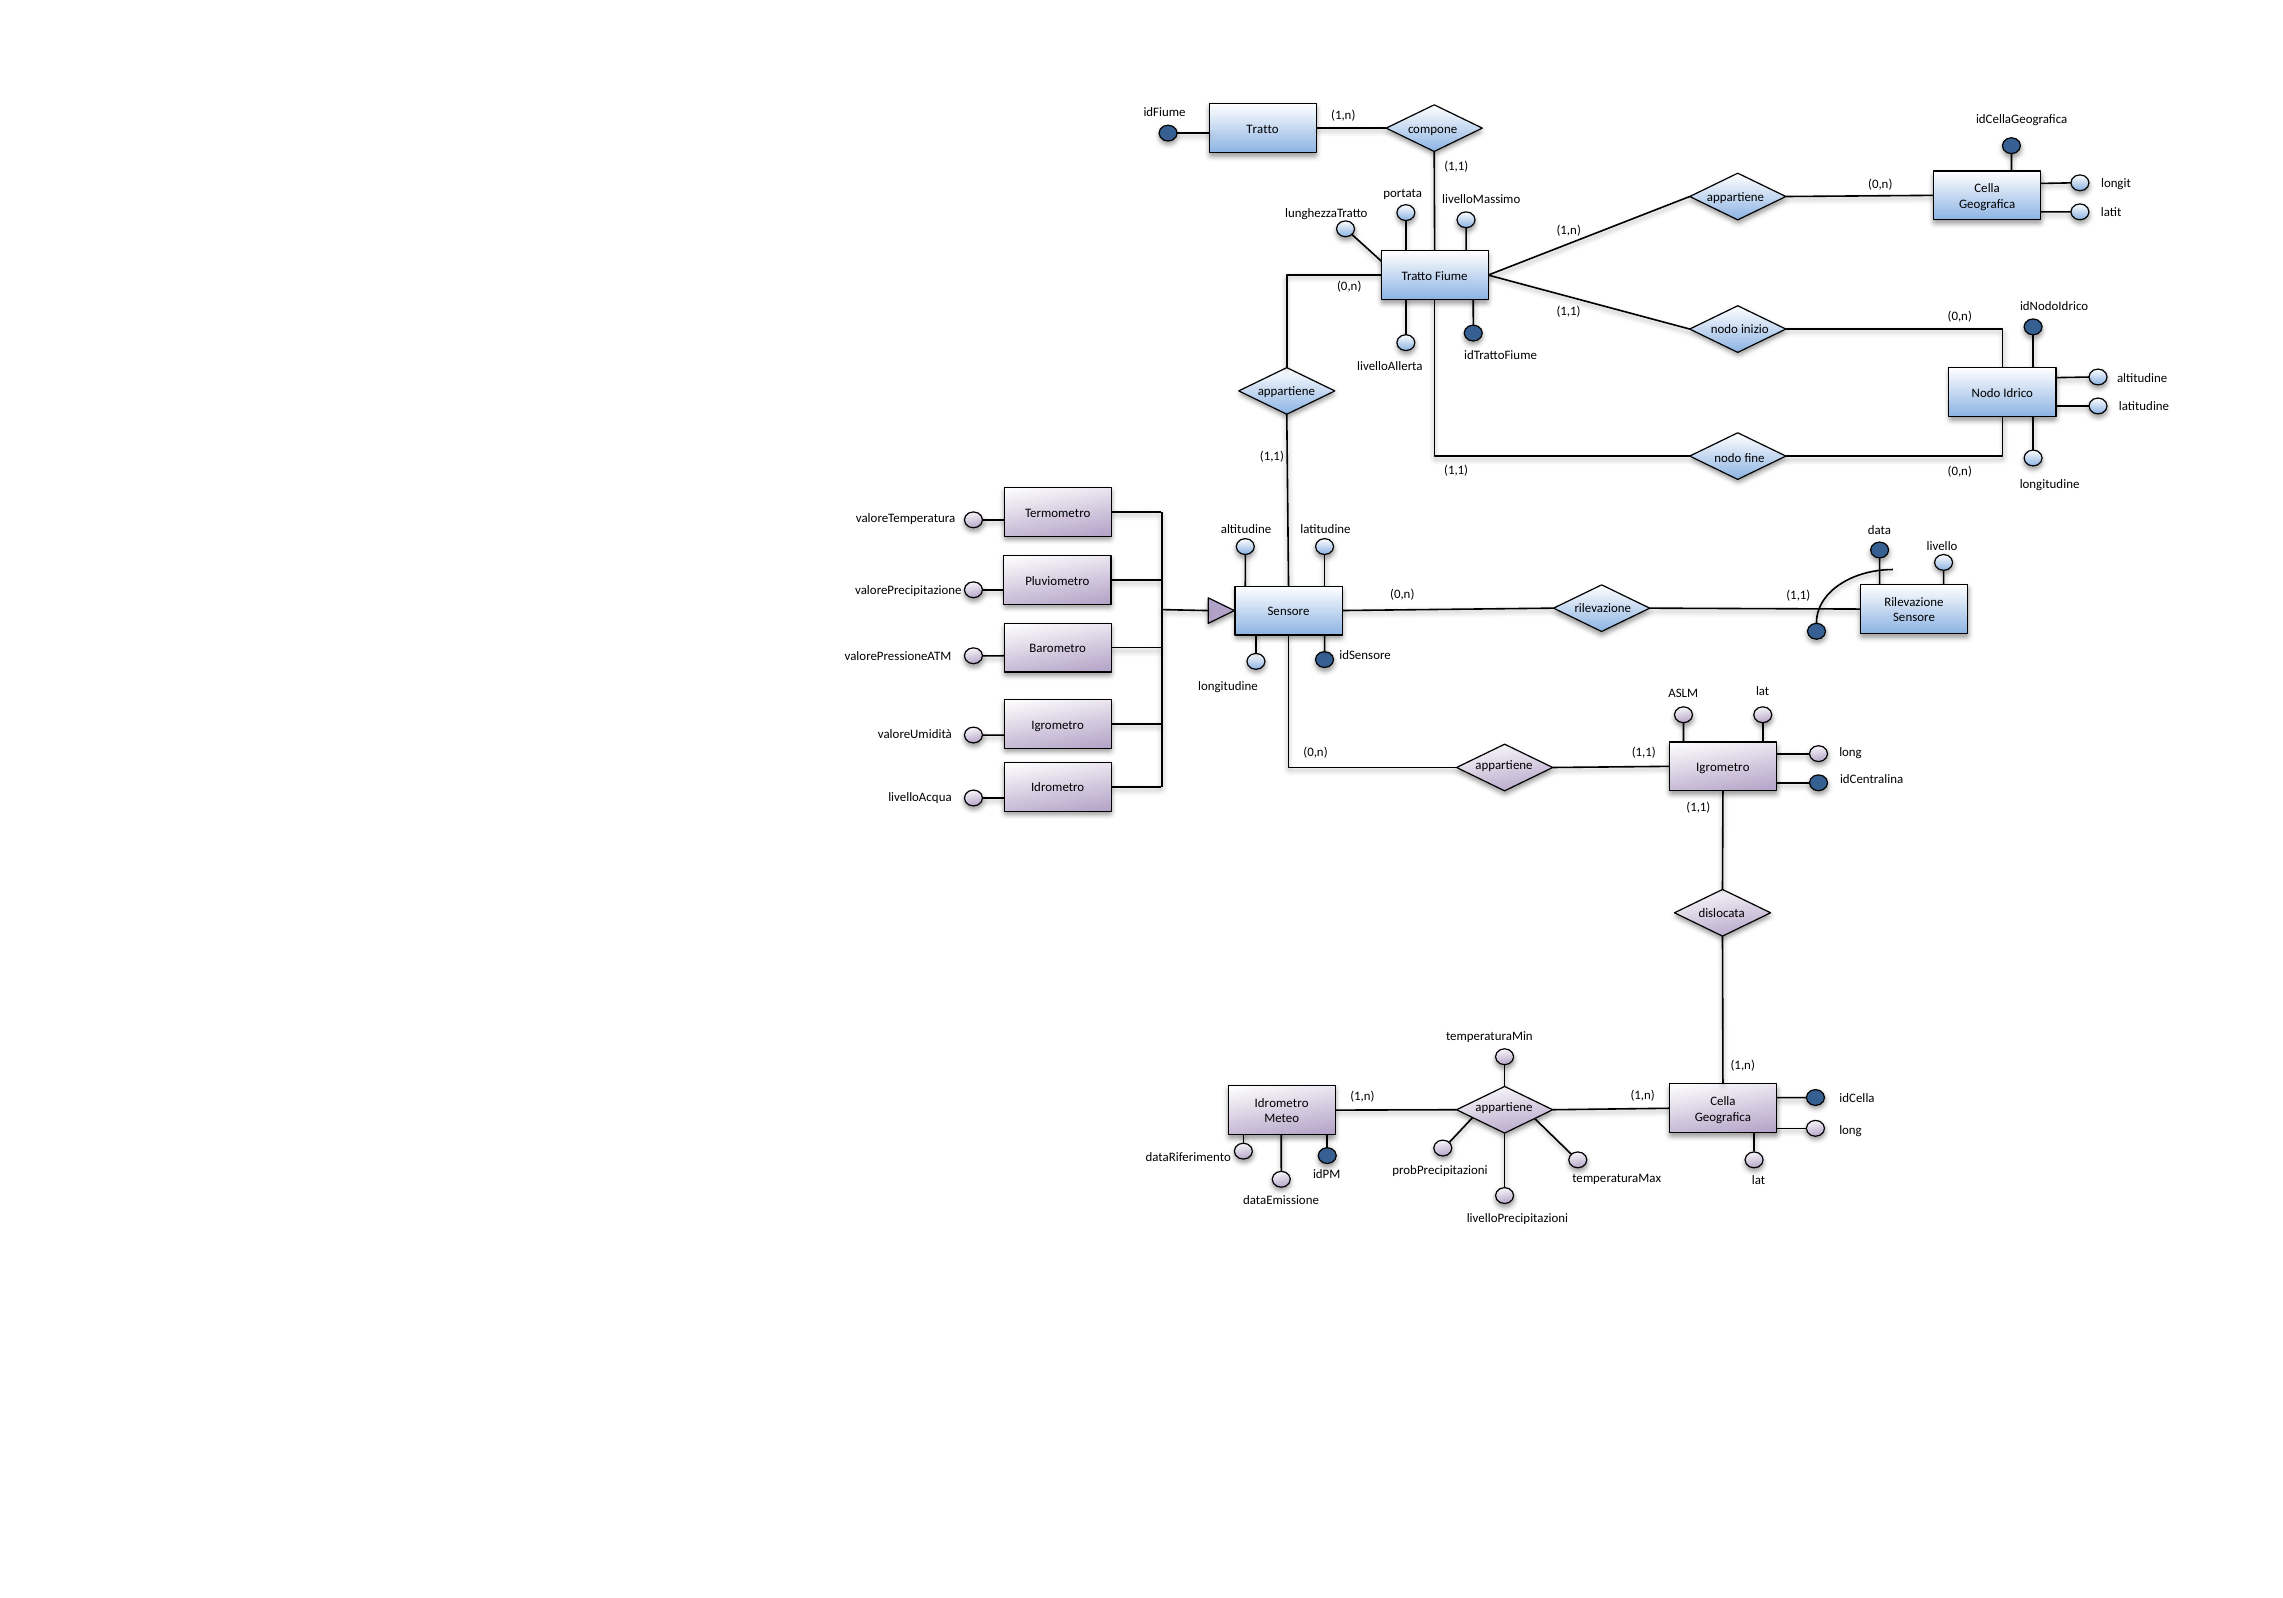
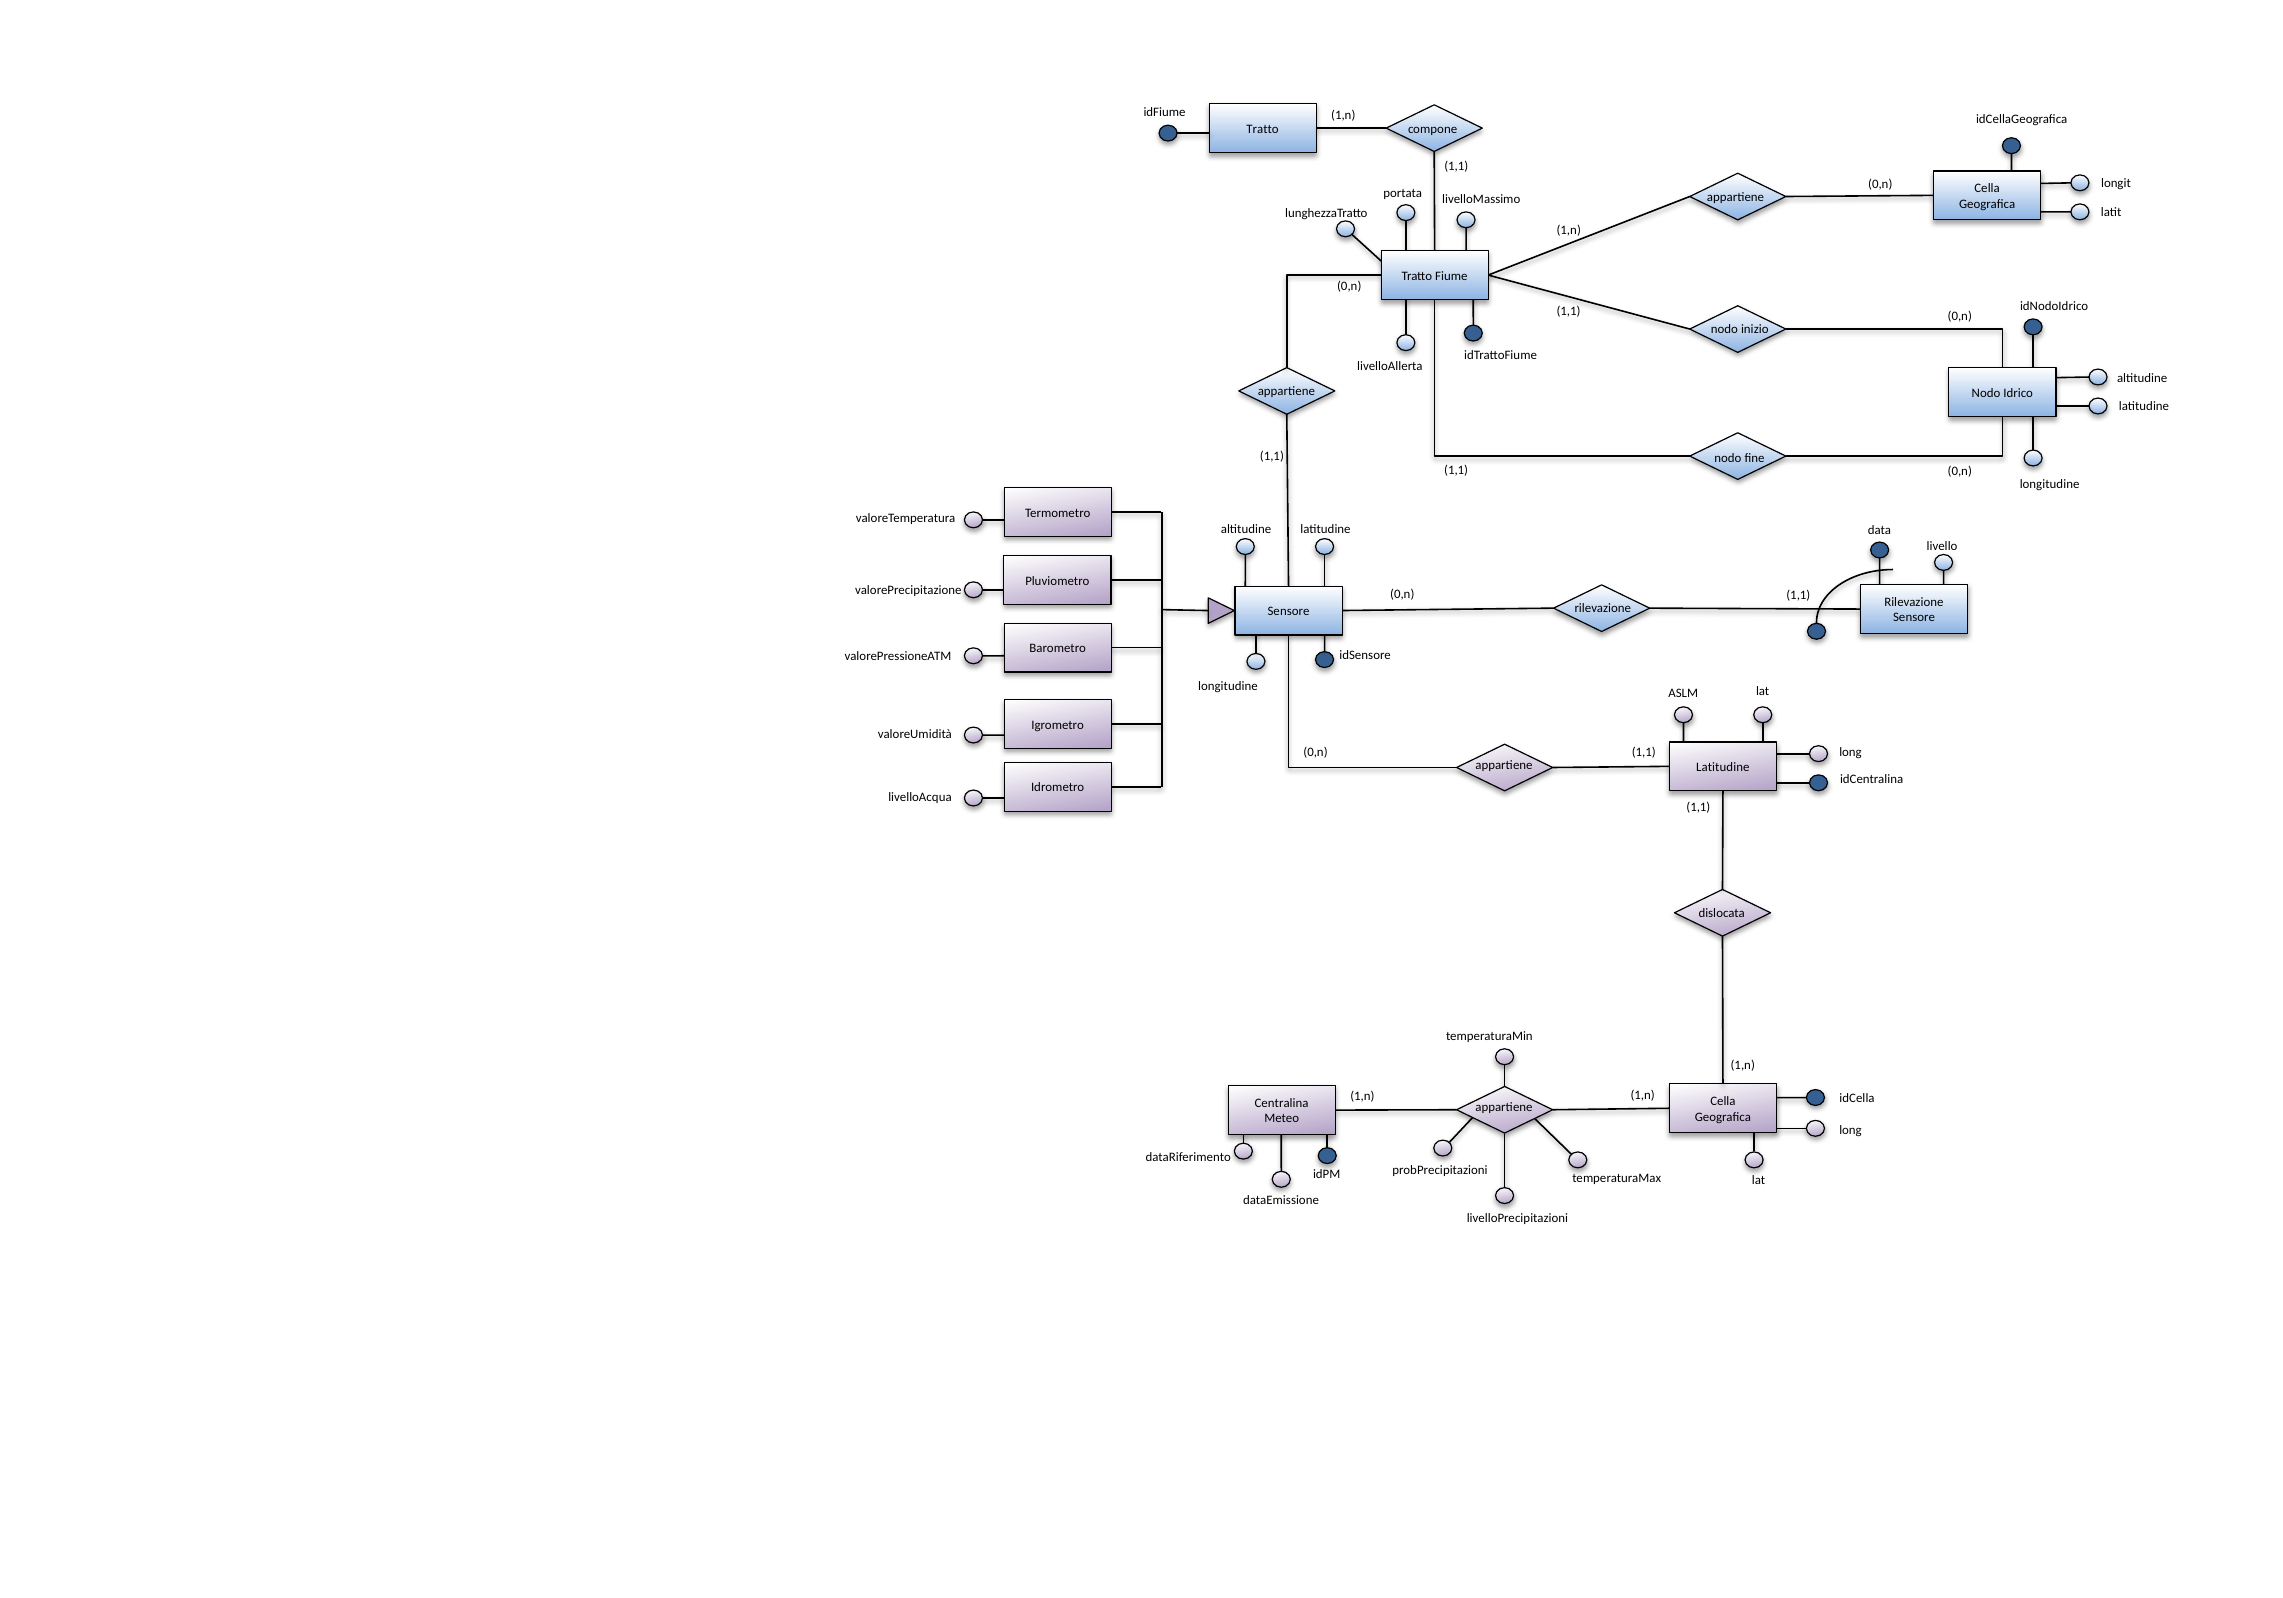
Igrometro at (1723, 767): Igrometro -> Latitudine
Idrometro at (1282, 1103): Idrometro -> Centralina
